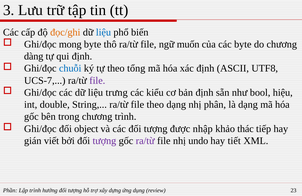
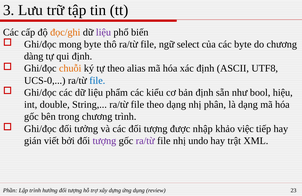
liệu at (103, 32) colour: blue -> purple
muốn: muốn -> select
chuỗi colour: blue -> orange
tổng: tổng -> alias
UCS-7: UCS-7 -> UCS-0
file at (97, 81) colour: purple -> blue
trưng: trưng -> phẩm
object: object -> tưởng
thác: thác -> việc
tiết: tiết -> trật
